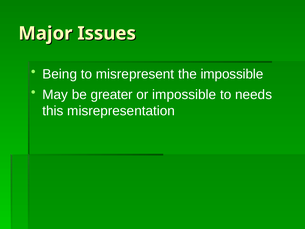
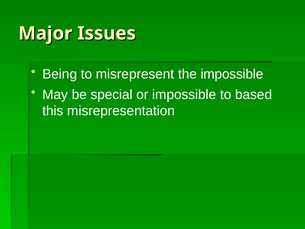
greater: greater -> special
needs: needs -> based
